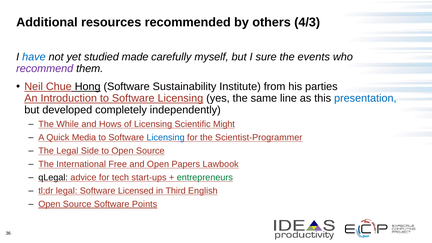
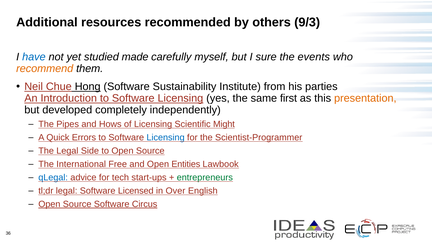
4/3: 4/3 -> 9/3
recommend colour: purple -> orange
line: line -> first
presentation colour: blue -> orange
While: While -> Pipes
Media: Media -> Errors
Papers: Papers -> Entities
qLegal colour: black -> blue
Third: Third -> Over
Points: Points -> Circus
